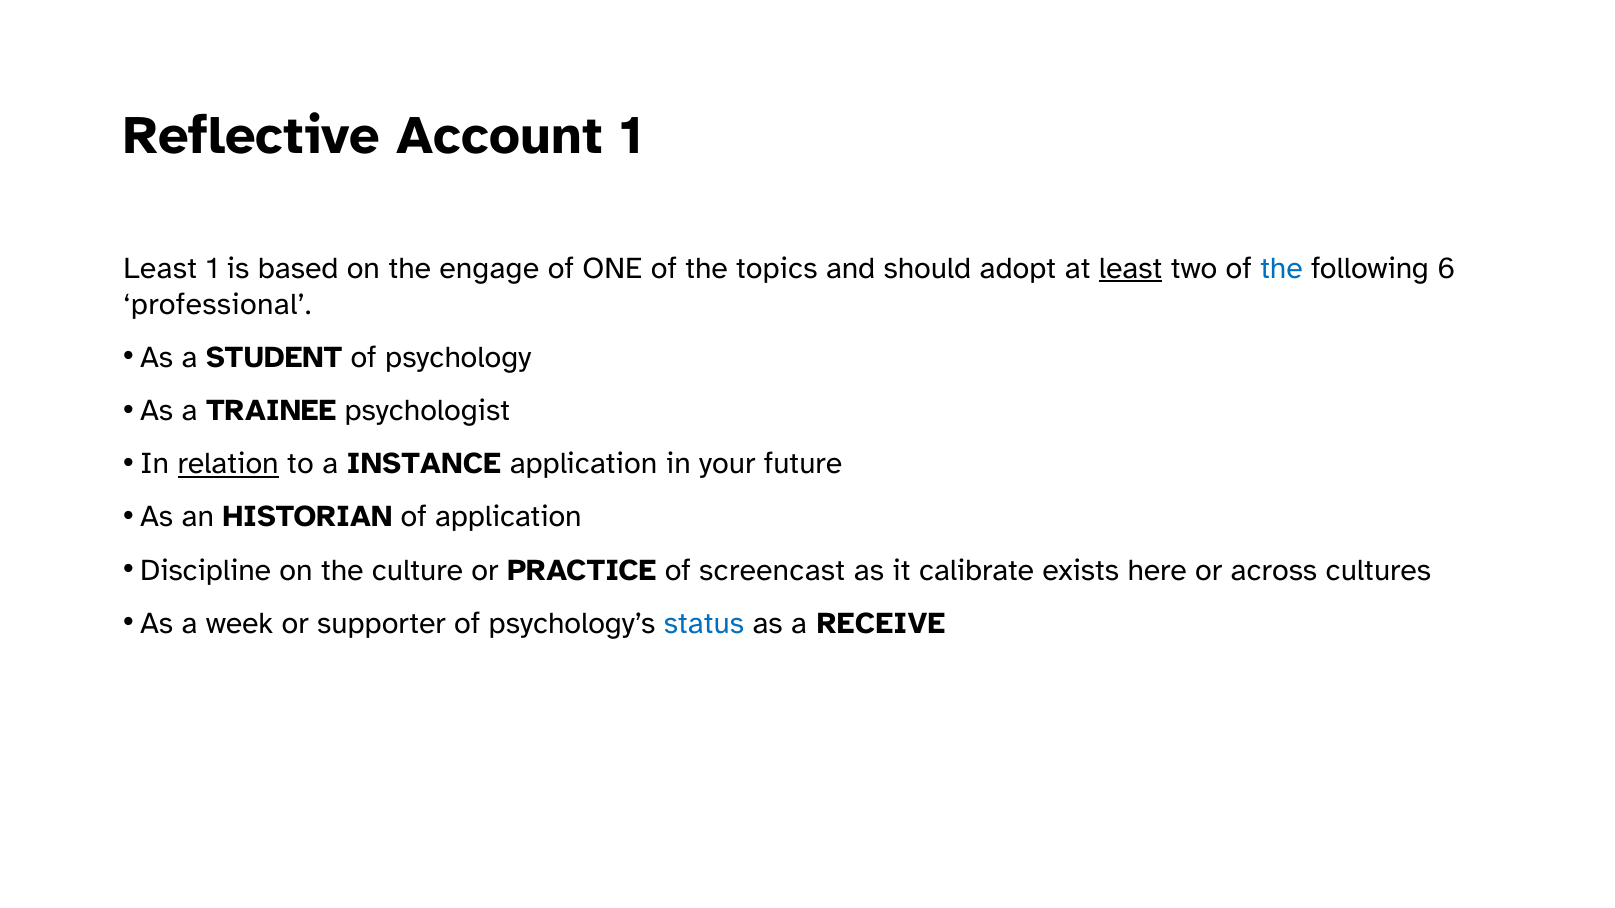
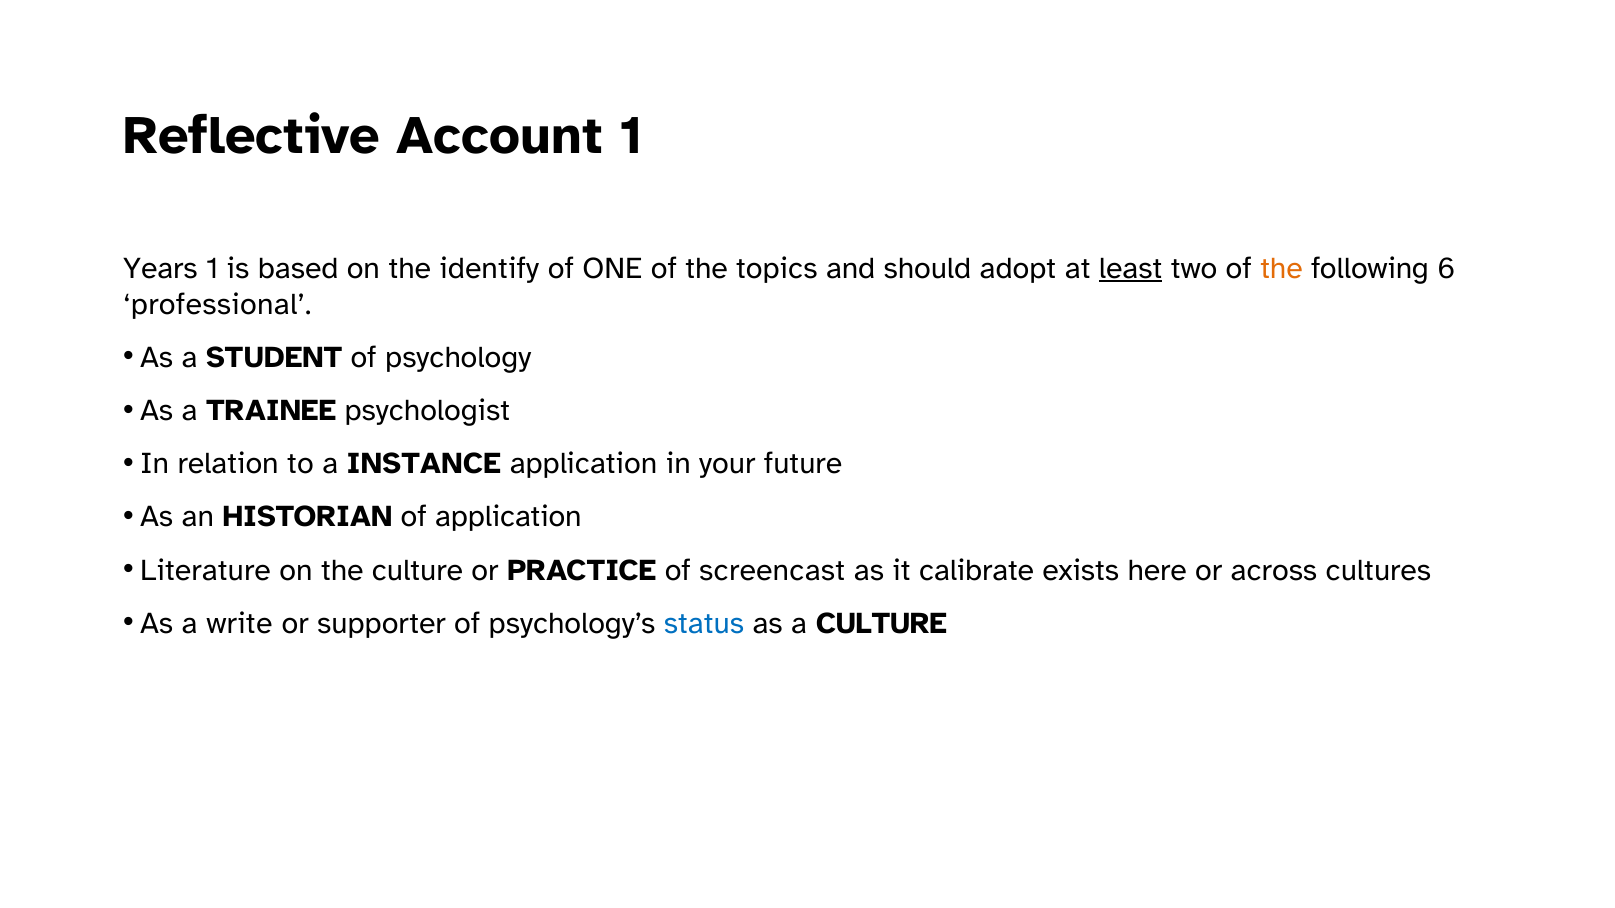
Least at (160, 268): Least -> Years
engage: engage -> identify
the at (1282, 268) colour: blue -> orange
relation underline: present -> none
Discipline: Discipline -> Literature
week: week -> write
a RECEIVE: RECEIVE -> CULTURE
